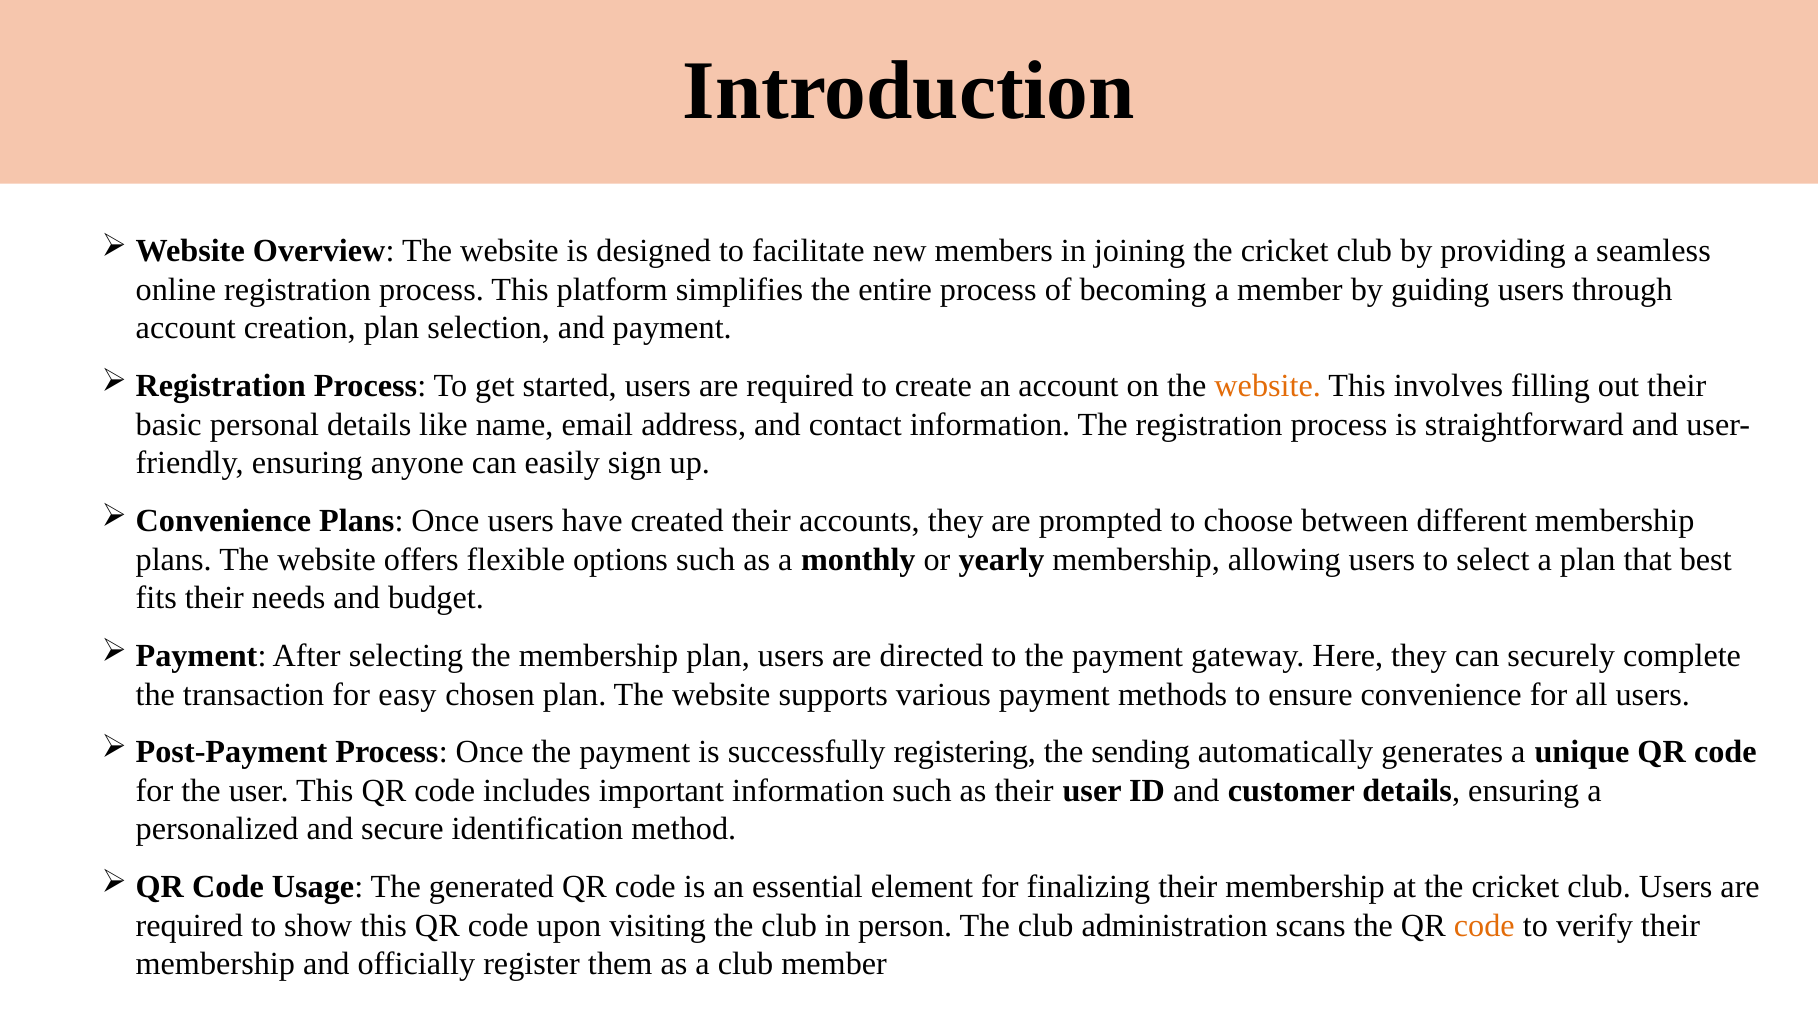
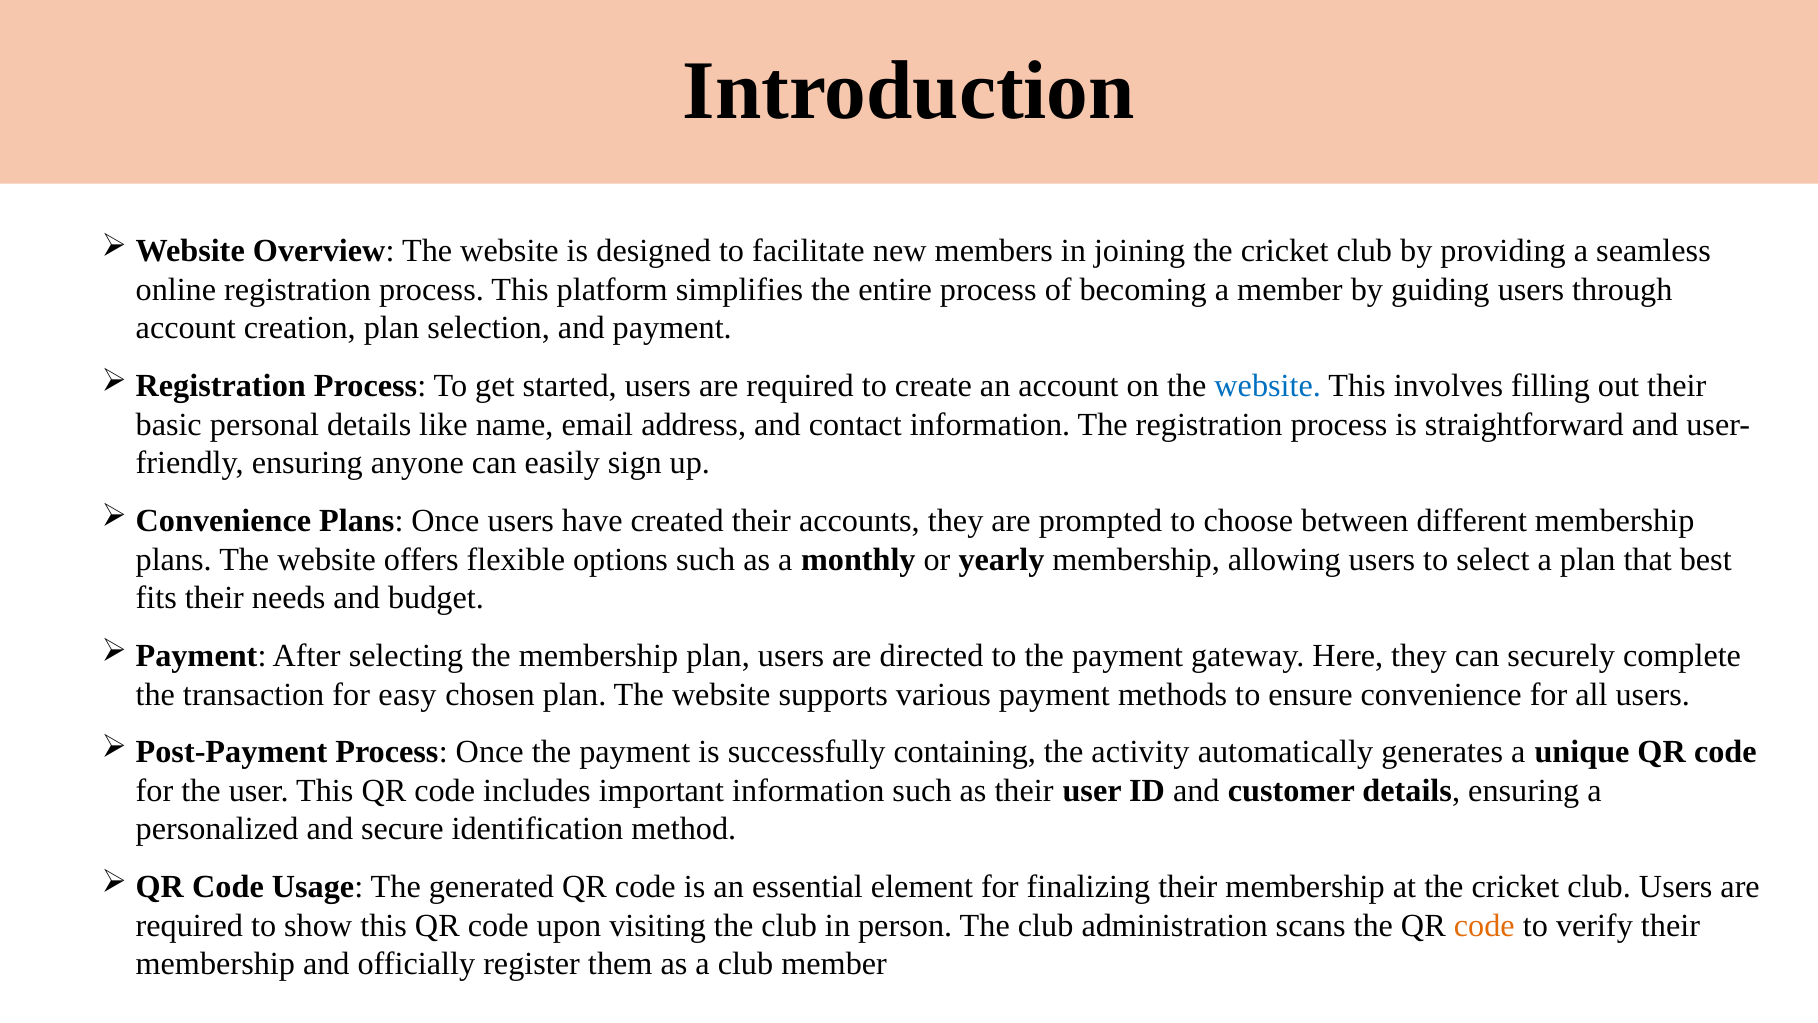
website at (1268, 386) colour: orange -> blue
registering: registering -> containing
sending: sending -> activity
